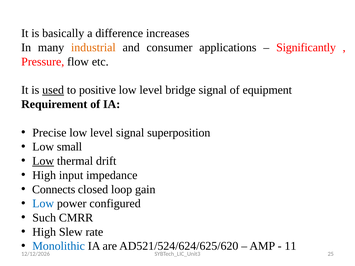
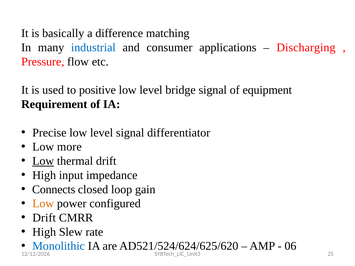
increases: increases -> matching
industrial colour: orange -> blue
Significantly: Significantly -> Discharging
used underline: present -> none
superposition: superposition -> differentiator
small: small -> more
Low at (43, 204) colour: blue -> orange
Such at (44, 218): Such -> Drift
11: 11 -> 06
